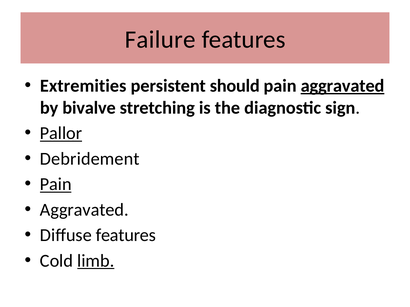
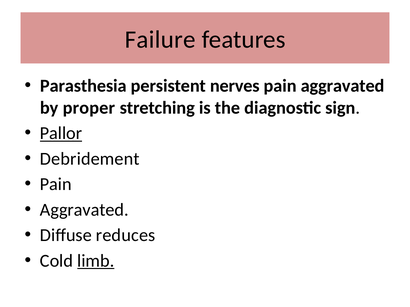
Extremities: Extremities -> Parasthesia
should: should -> nerves
aggravated at (343, 86) underline: present -> none
bivalve: bivalve -> proper
Pain at (56, 185) underline: present -> none
Diffuse features: features -> reduces
